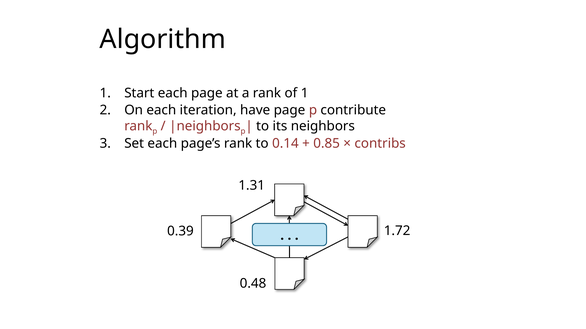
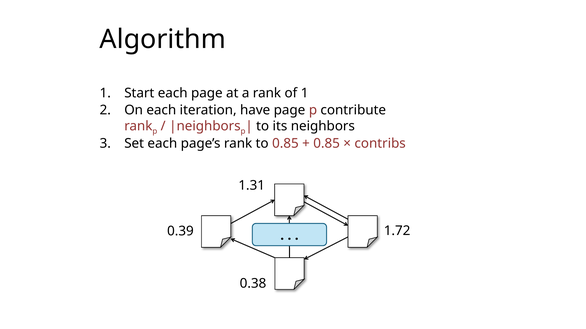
to 0.14: 0.14 -> 0.85
0.48: 0.48 -> 0.38
